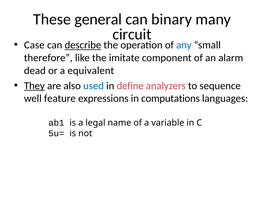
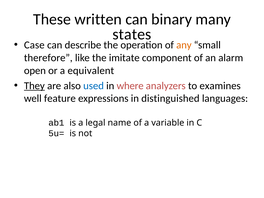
general: general -> written
circuit: circuit -> states
describe underline: present -> none
any colour: blue -> orange
dead: dead -> open
define: define -> where
sequence: sequence -> examines
computations: computations -> distinguished
